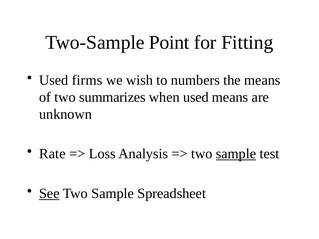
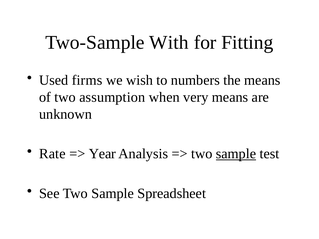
Point: Point -> With
summarizes: summarizes -> assumption
when used: used -> very
Loss: Loss -> Year
See underline: present -> none
